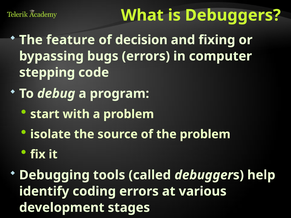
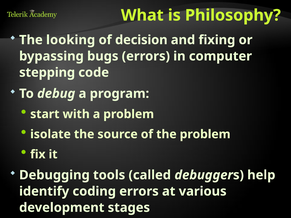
is Debuggers: Debuggers -> Philosophy
feature: feature -> looking
